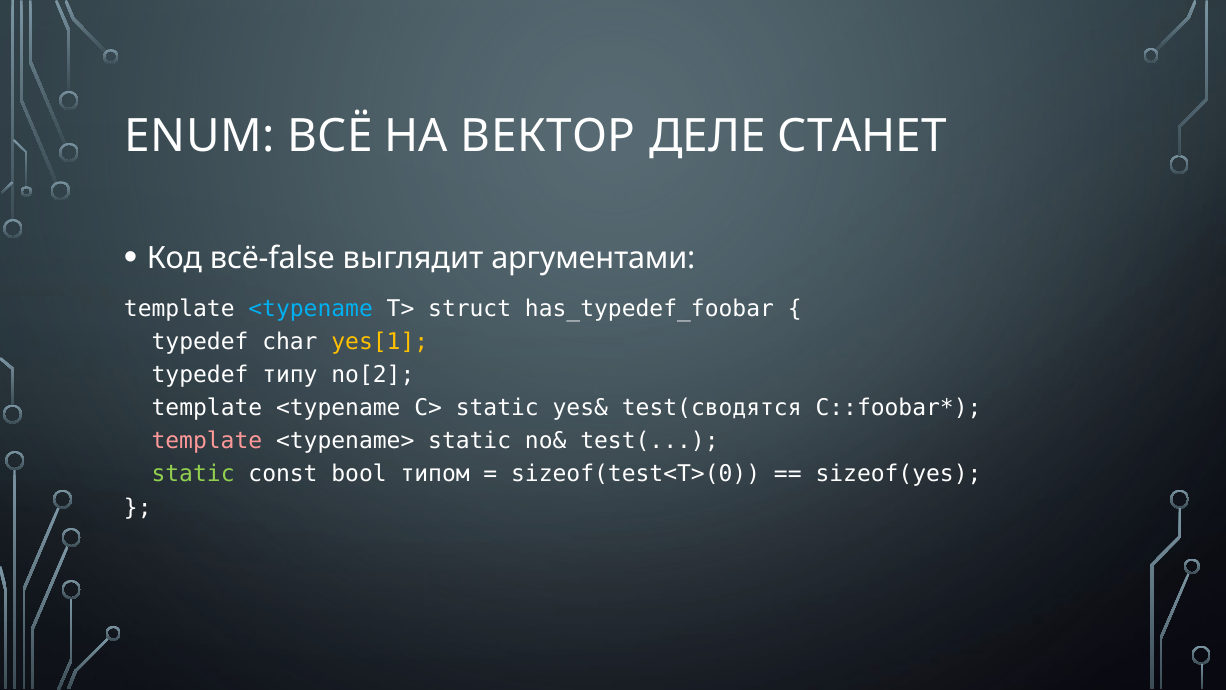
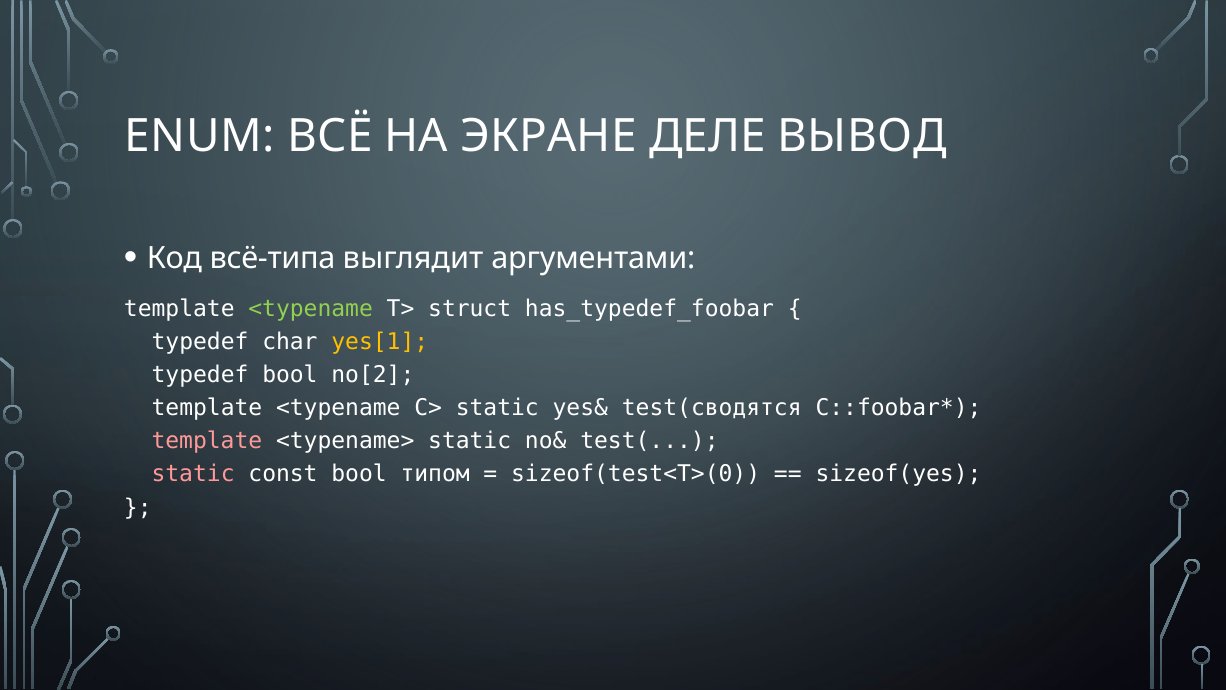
ВЕКТОР: ВЕКТОР -> ЭКРАНЕ
СТАНЕТ: СТАНЕТ -> ВЫВОД
всё-false: всё-false -> всё-типа
<typename at (311, 309) colour: light blue -> light green
typedef типу: типу -> bool
static at (193, 474) colour: light green -> pink
